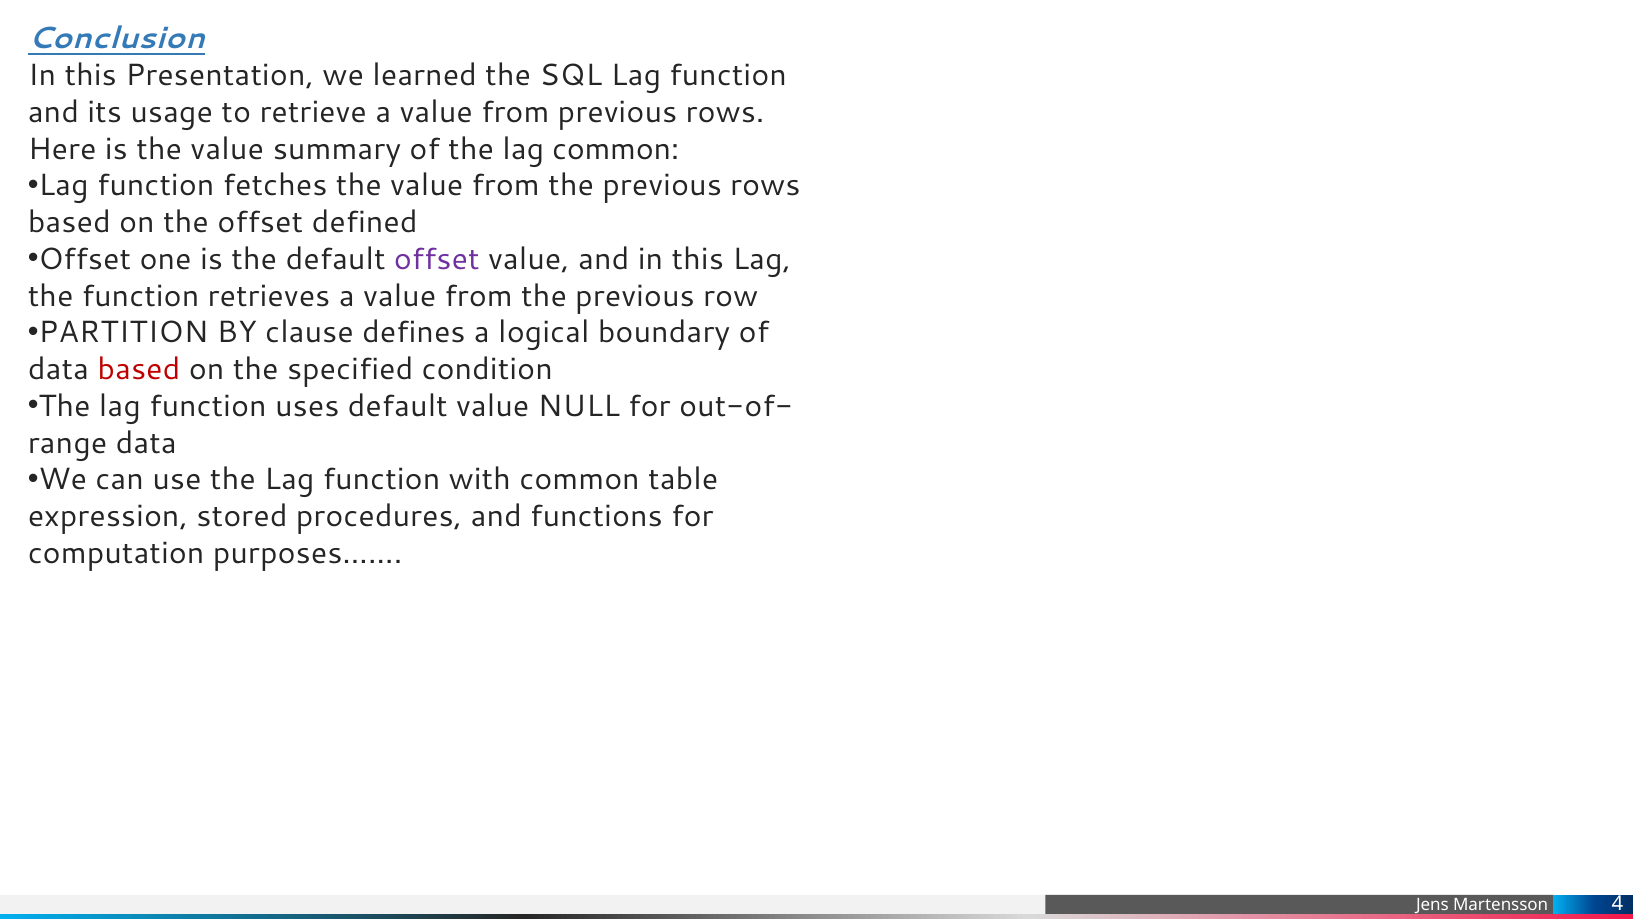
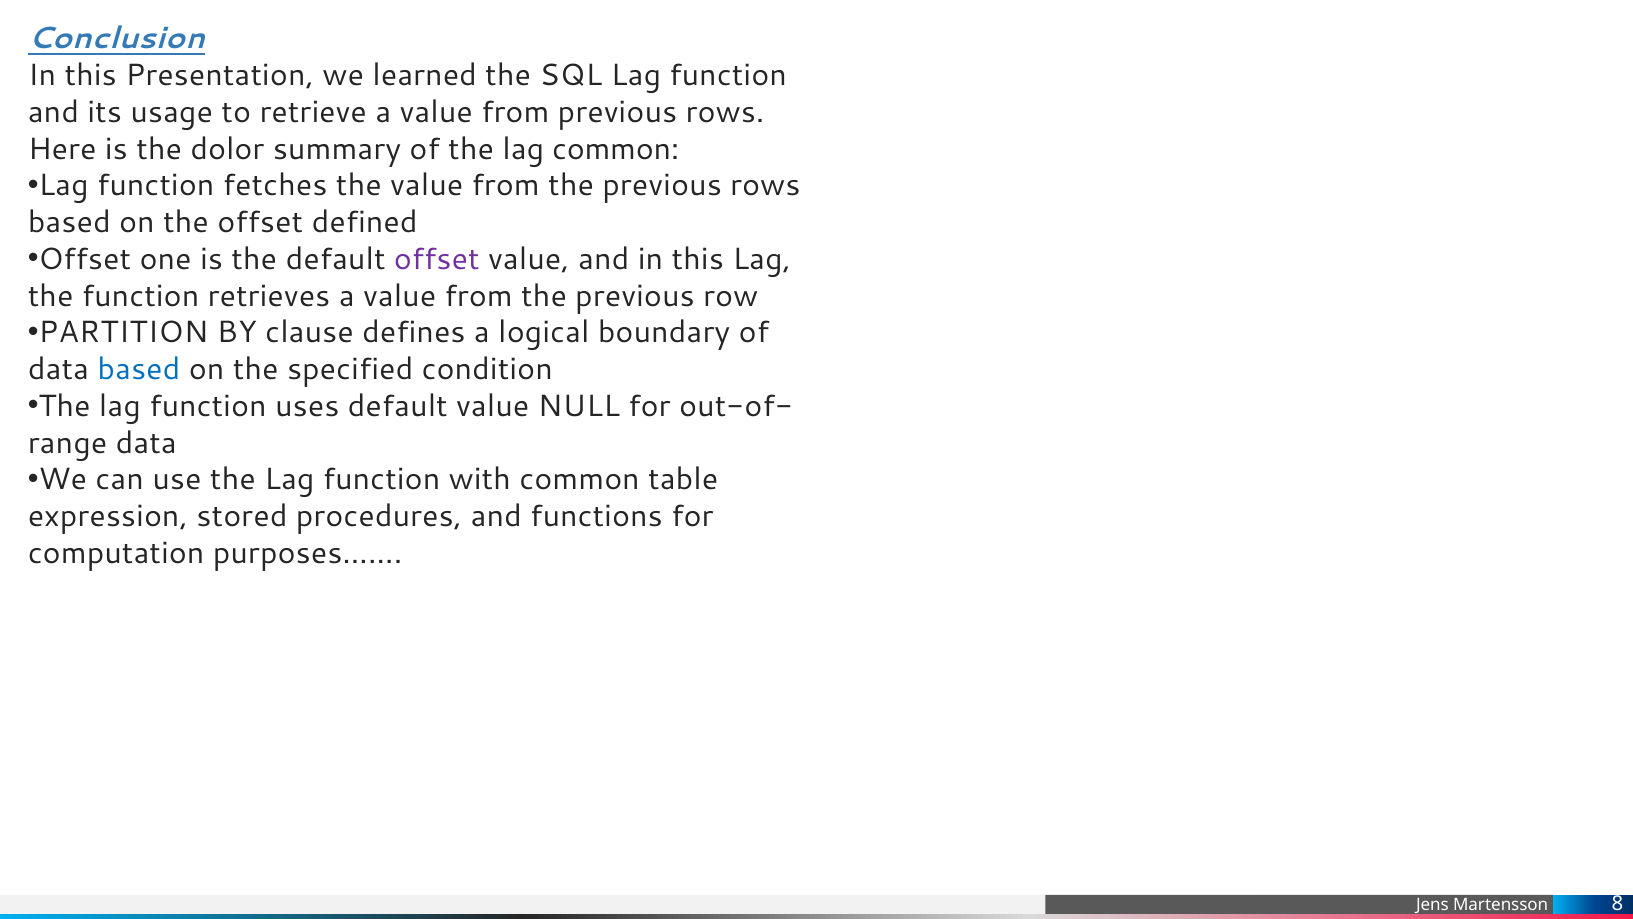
is the value: value -> dolor
based at (139, 369) colour: red -> blue
4: 4 -> 8
